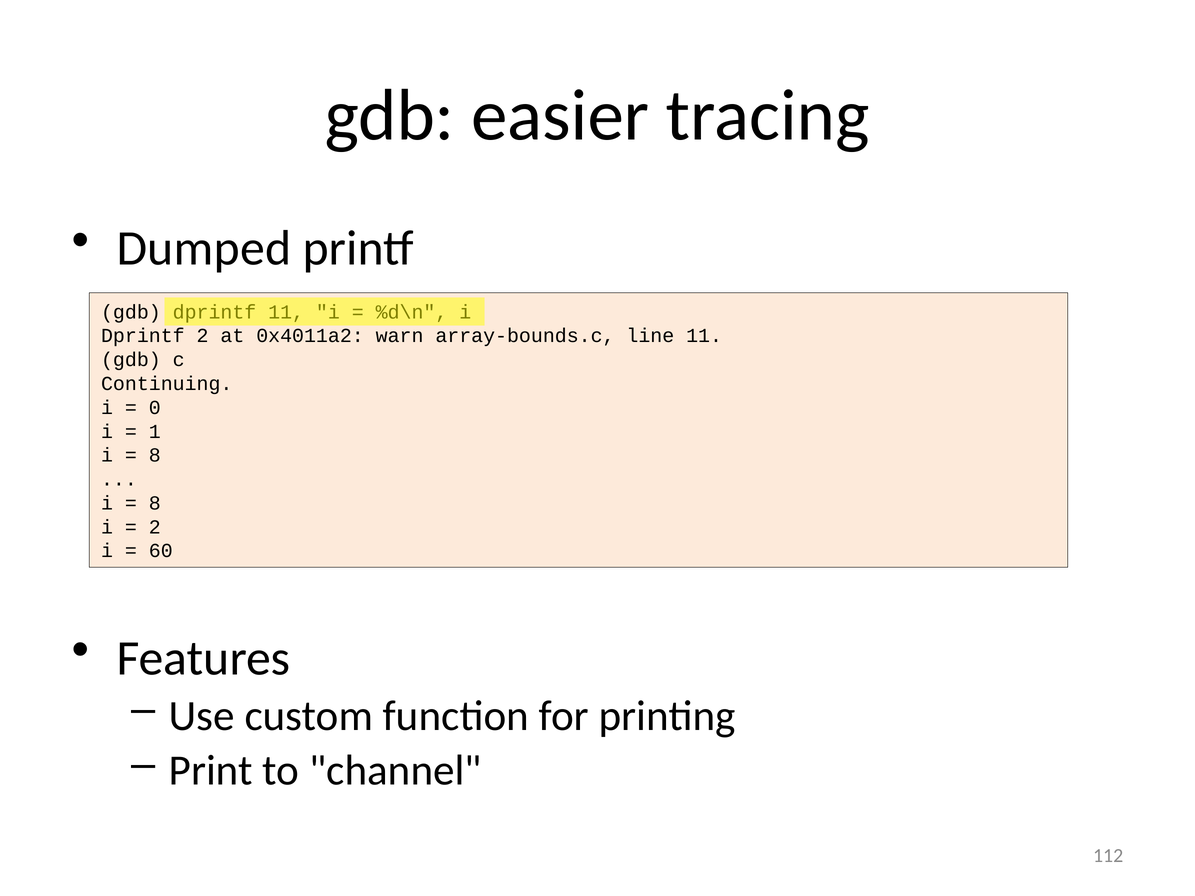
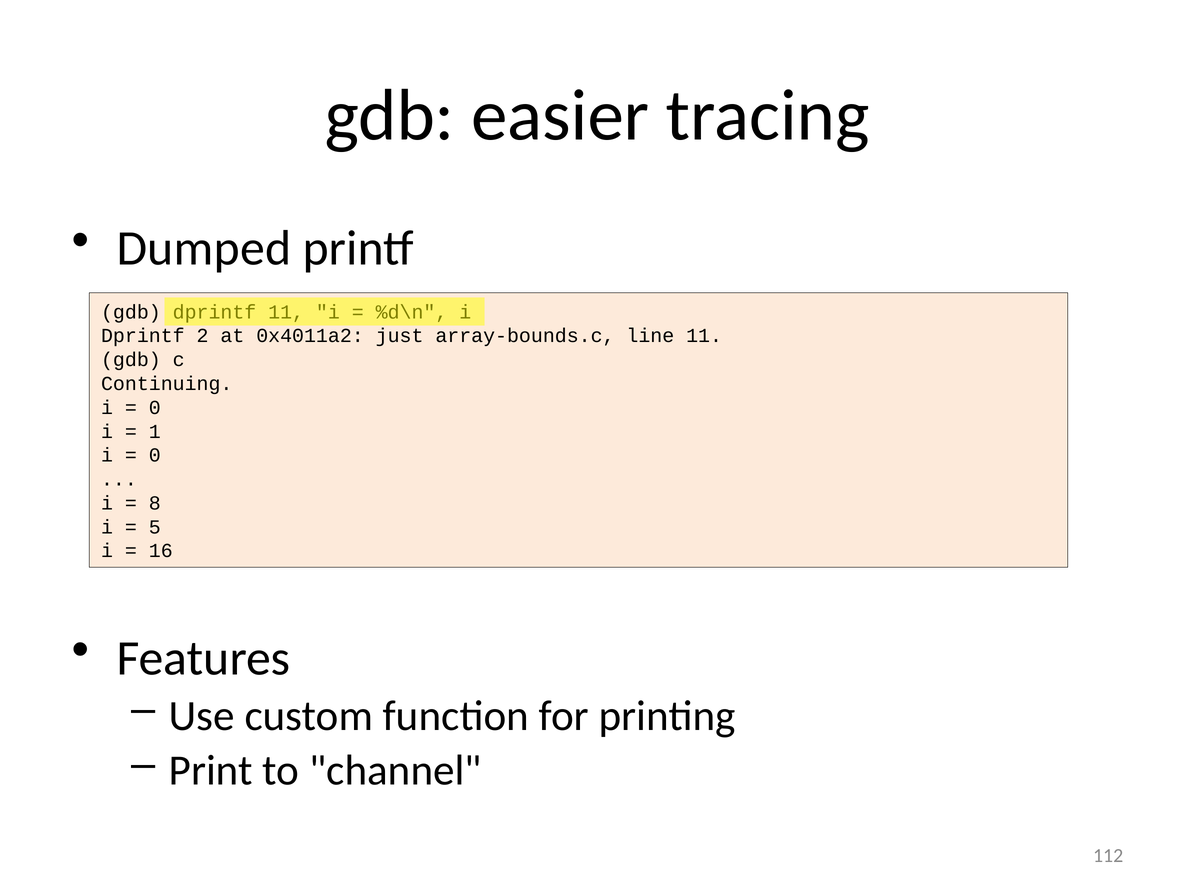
warn: warn -> just
8 at (155, 455): 8 -> 0
2 at (155, 527): 2 -> 5
60: 60 -> 16
